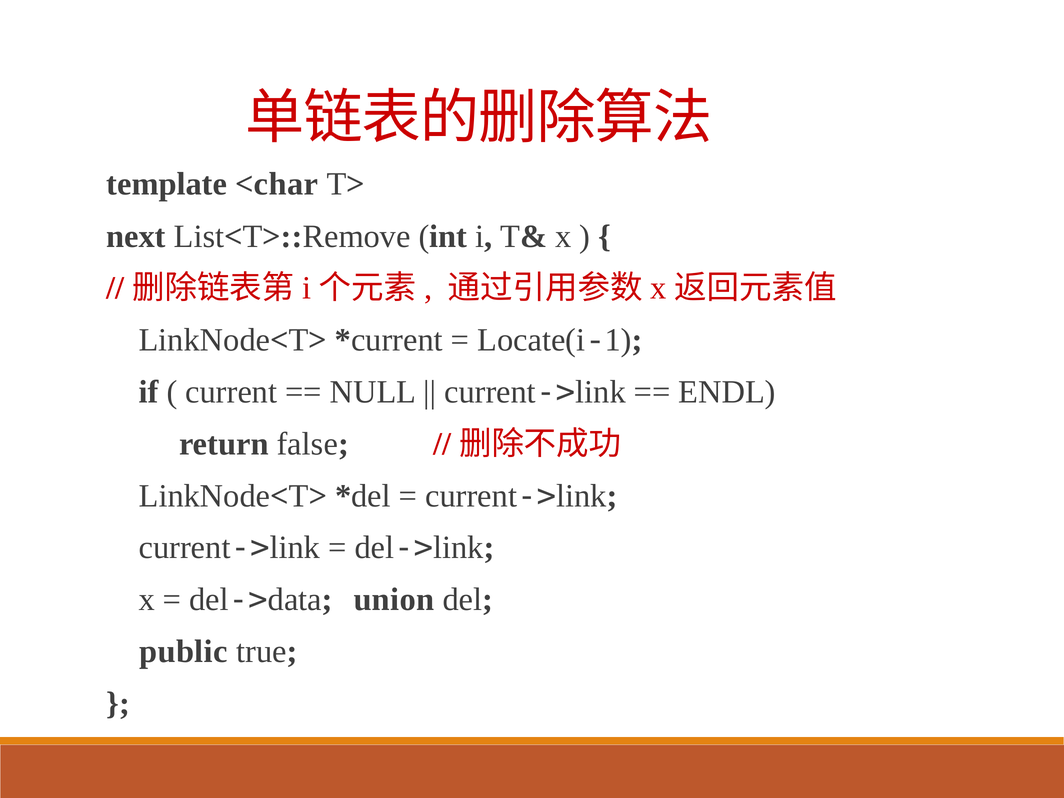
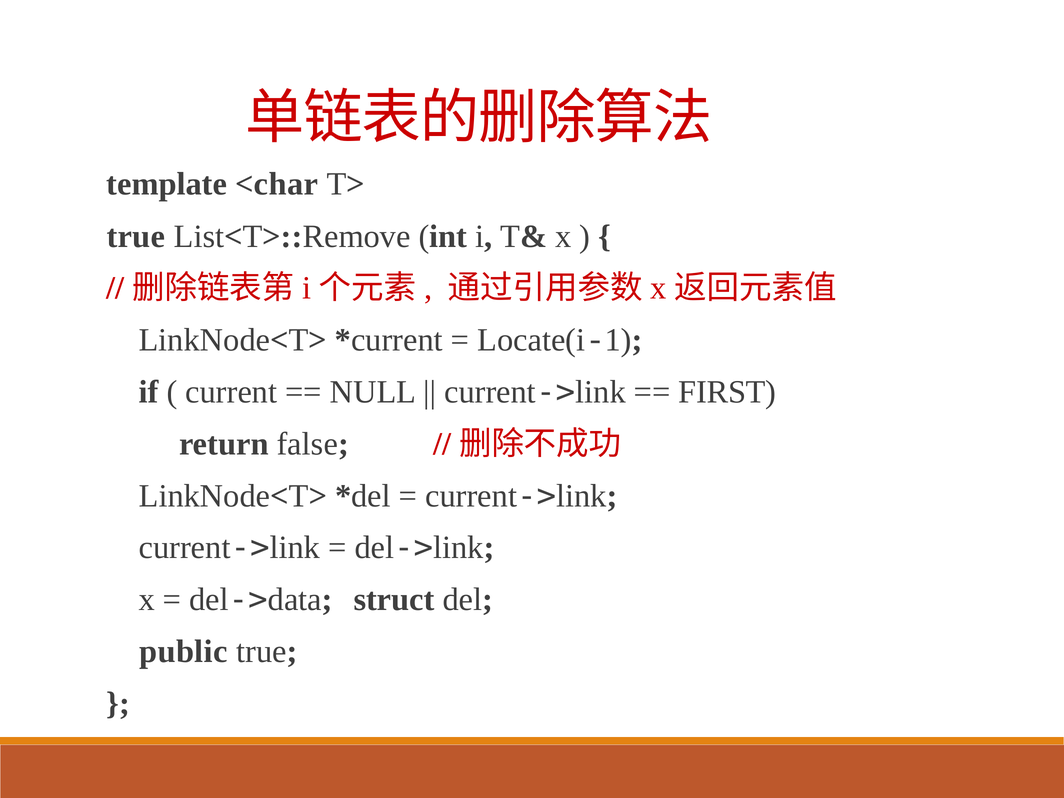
next at (136, 236): next -> true
ENDL: ENDL -> FIRST
union: union -> struct
